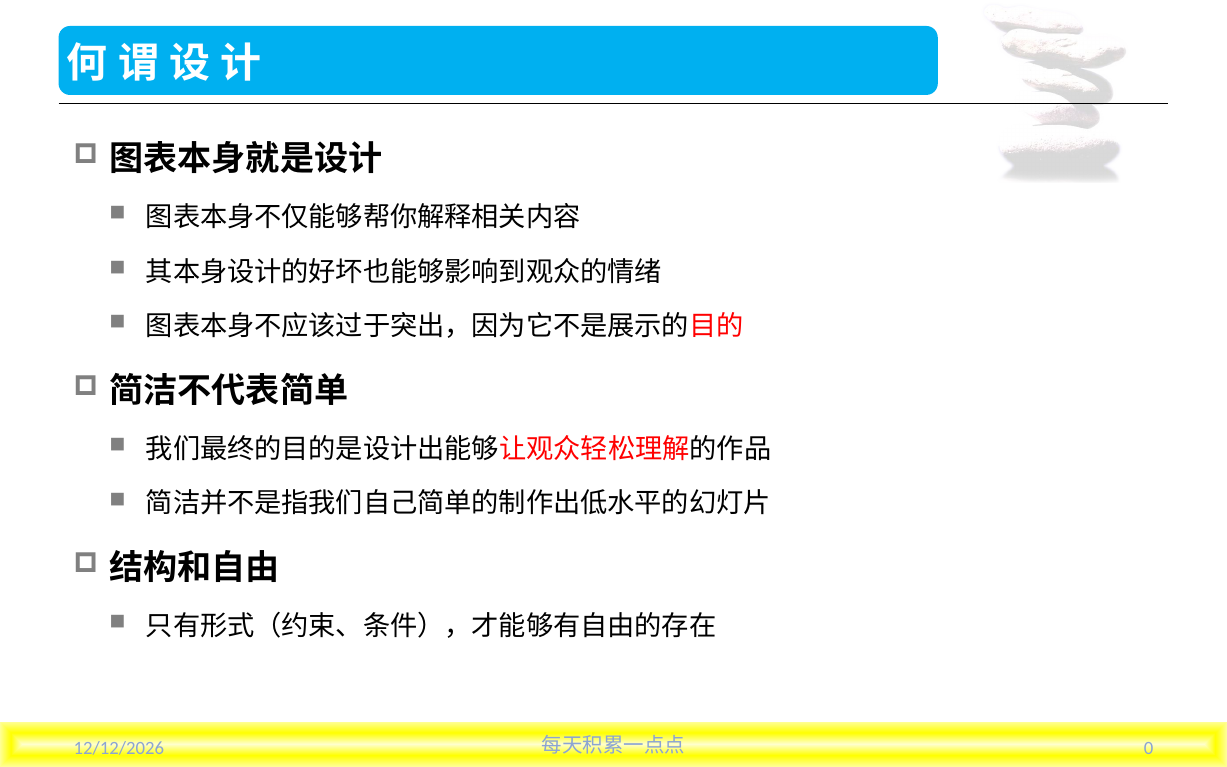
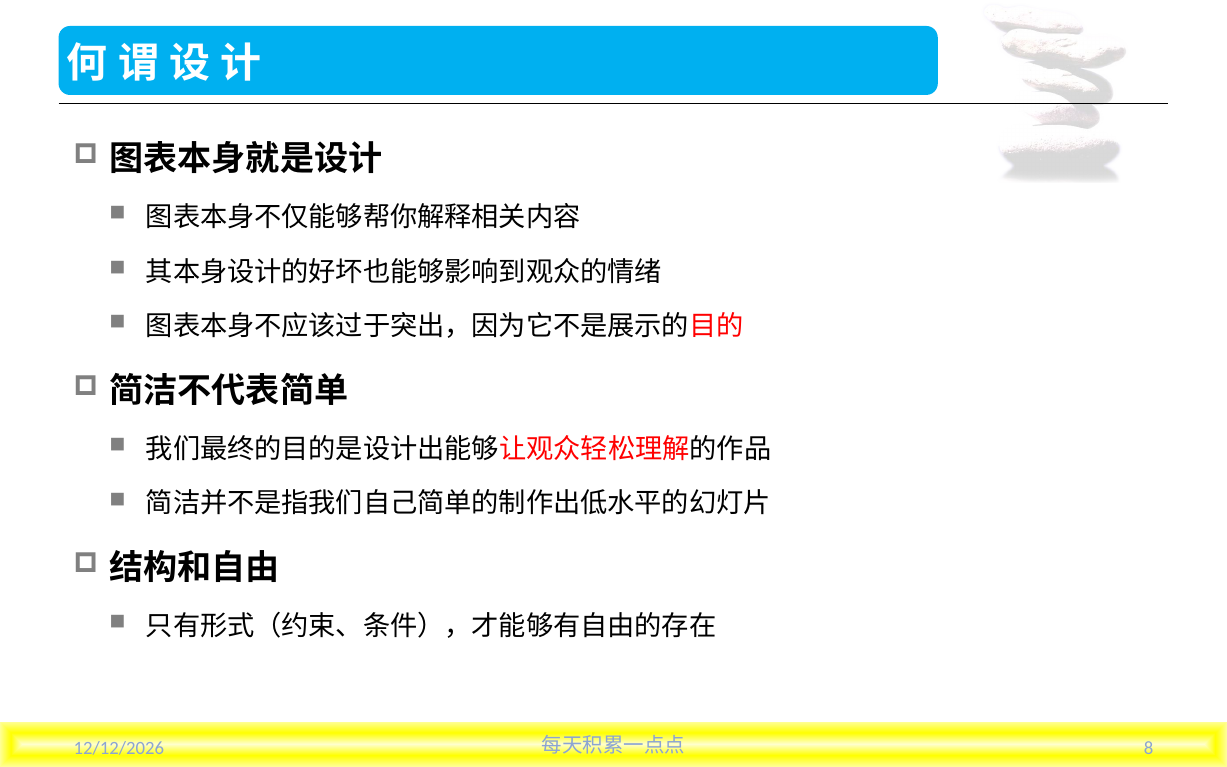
0: 0 -> 8
